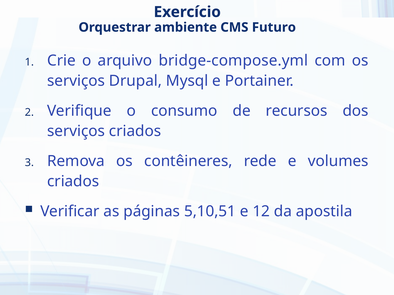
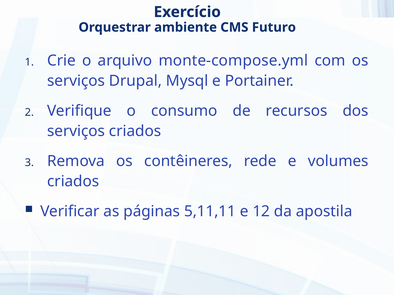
bridge-compose.yml: bridge-compose.yml -> monte-compose.yml
5,10,51: 5,10,51 -> 5,11,11
